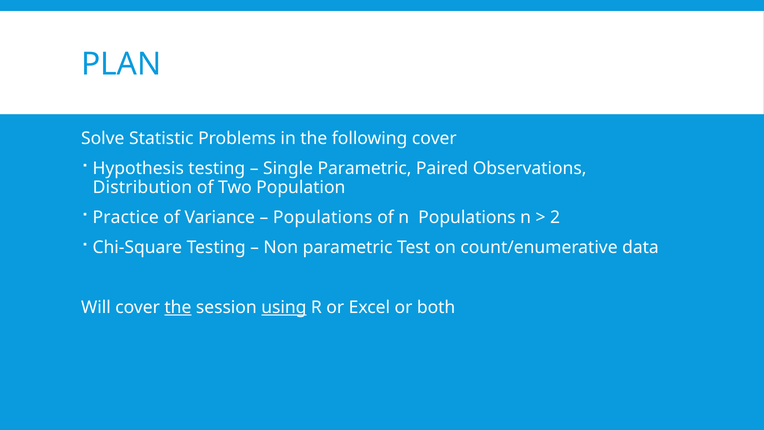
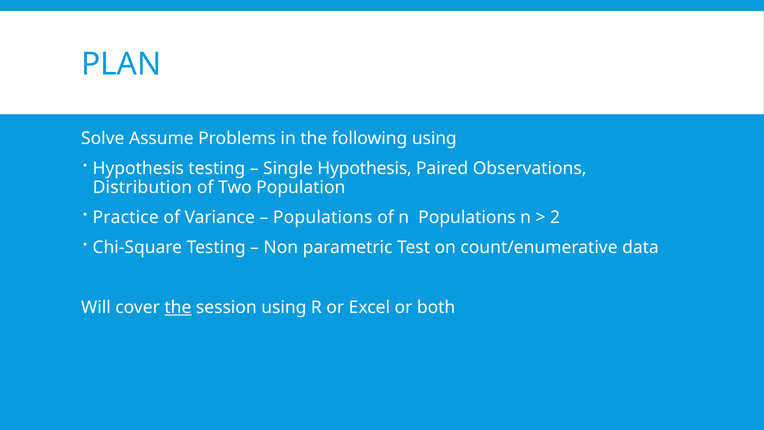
Statistic: Statistic -> Assume
following cover: cover -> using
Single Parametric: Parametric -> Hypothesis
using at (284, 307) underline: present -> none
